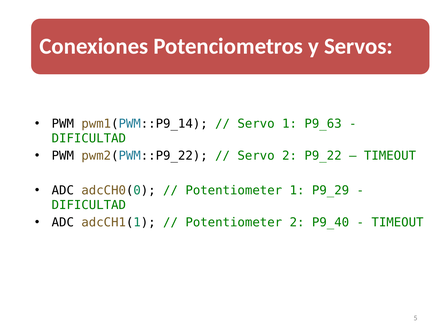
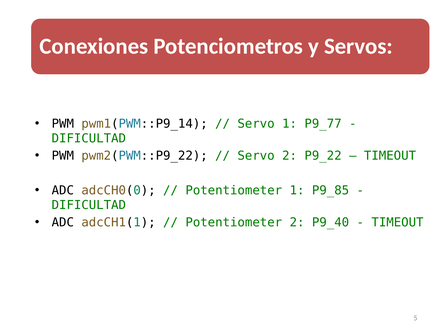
P9_63: P9_63 -> P9_77
P9_29: P9_29 -> P9_85
